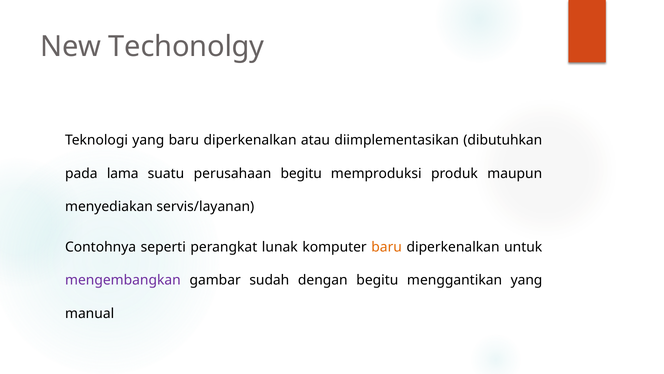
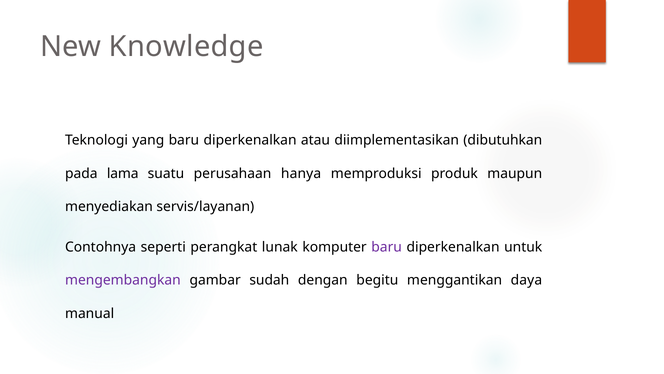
Techonolgy: Techonolgy -> Knowledge
perusahaan begitu: begitu -> hanya
baru at (387, 247) colour: orange -> purple
menggantikan yang: yang -> daya
